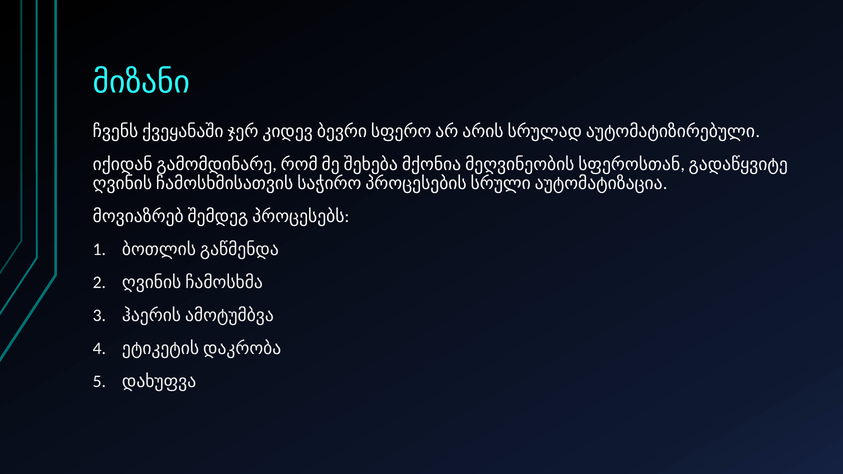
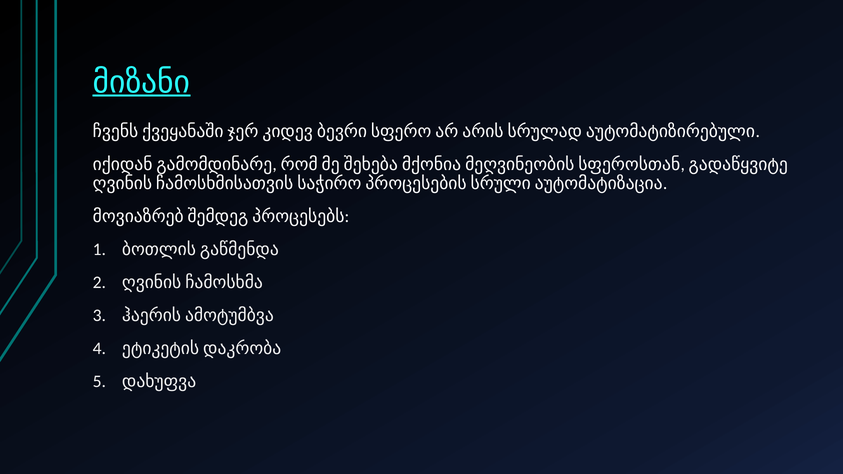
მიზანი underline: none -> present
